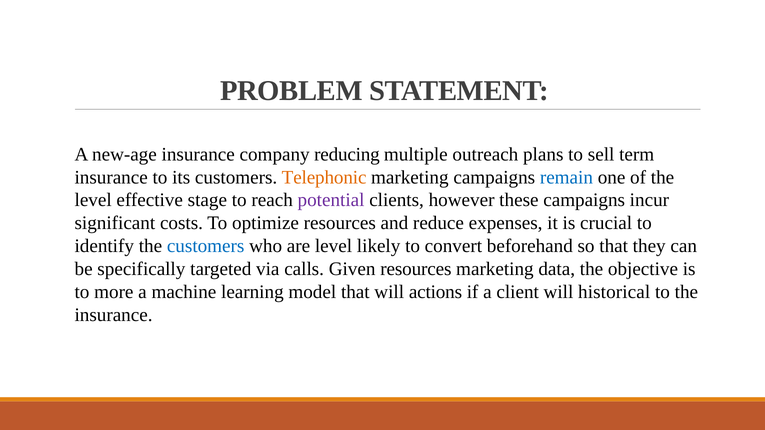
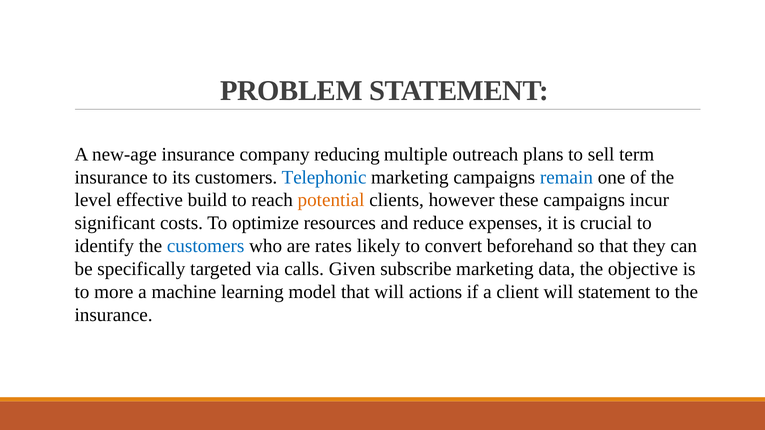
Telephonic colour: orange -> blue
stage: stage -> build
potential colour: purple -> orange
are level: level -> rates
Given resources: resources -> subscribe
will historical: historical -> statement
